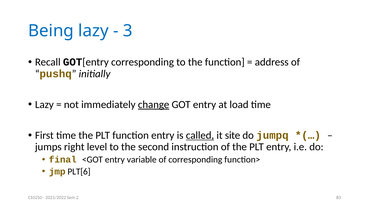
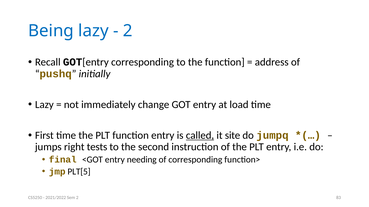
3 at (128, 31): 3 -> 2
change underline: present -> none
level: level -> tests
variable: variable -> needing
PLT[6: PLT[6 -> PLT[5
